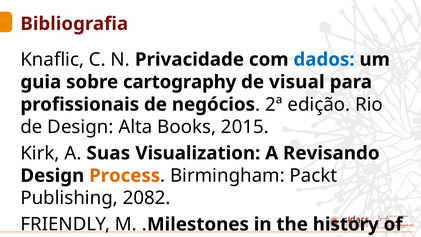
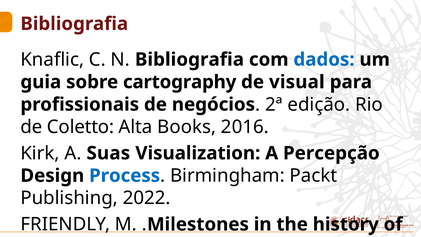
N Privacidade: Privacidade -> Bibliografia
de Design: Design -> Coletto
2015: 2015 -> 2016
Revisando: Revisando -> Percepção
Process colour: orange -> blue
2082: 2082 -> 2022
